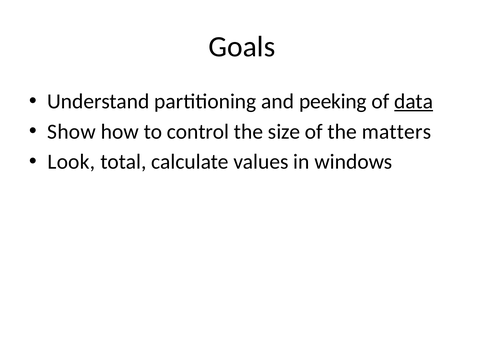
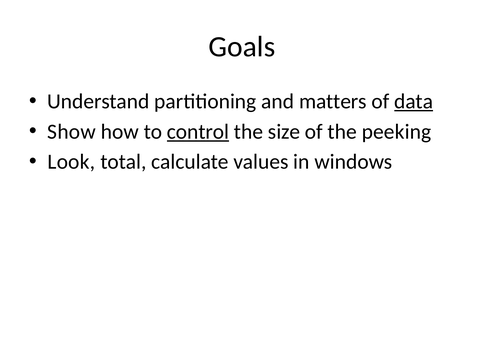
peeking: peeking -> matters
control underline: none -> present
matters: matters -> peeking
